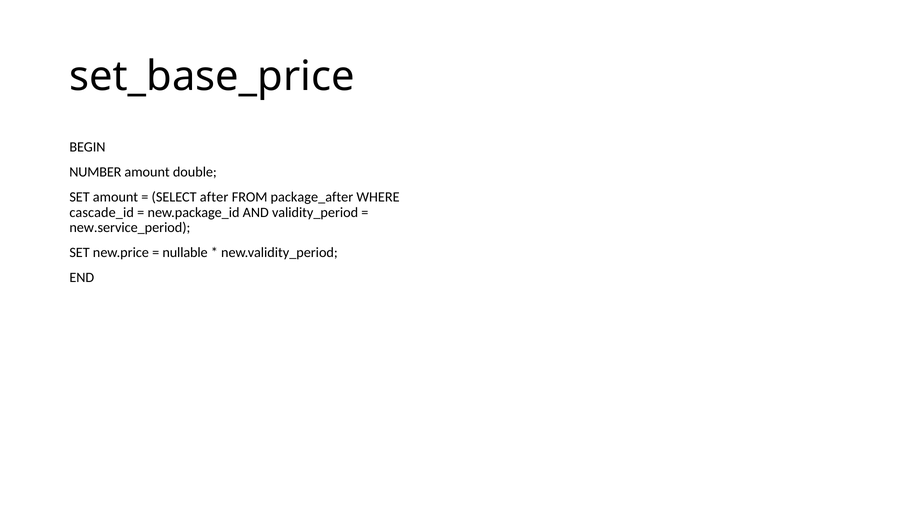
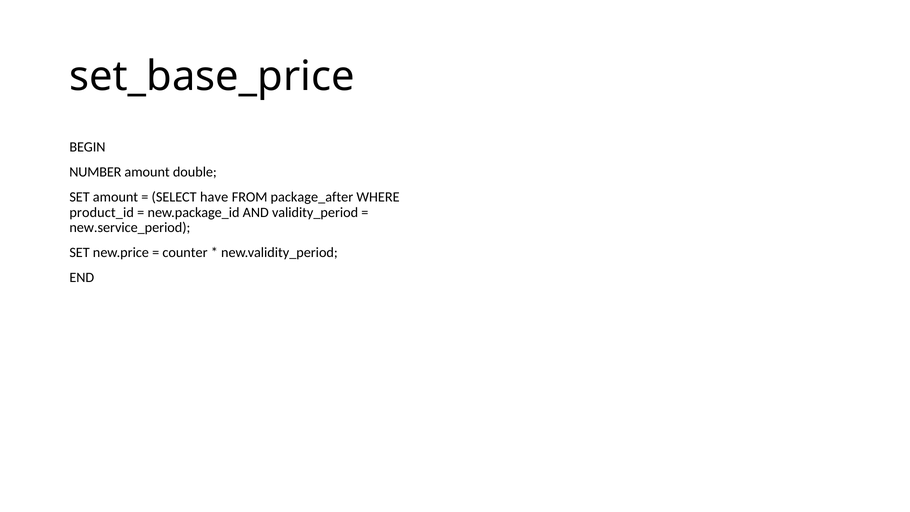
after: after -> have
cascade_id: cascade_id -> product_id
nullable: nullable -> counter
